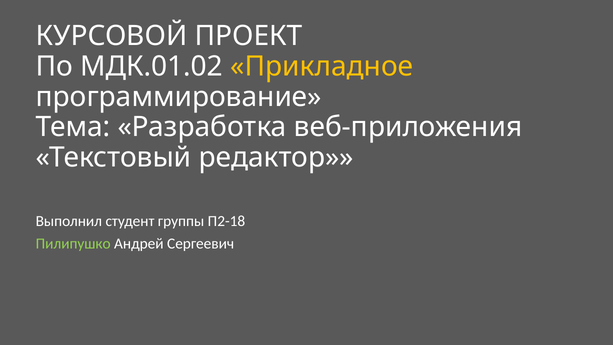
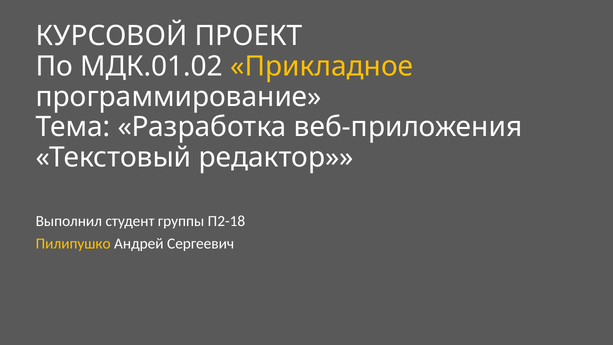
Пилипушко colour: light green -> yellow
